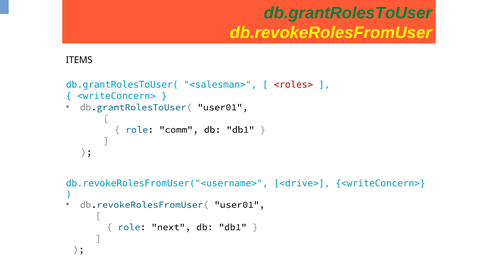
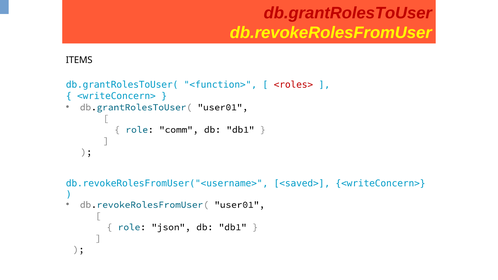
db.grantRolesToUser colour: green -> red
<salesman>: <salesman> -> <function>
<drive>: <drive> -> <saved>
next: next -> json
